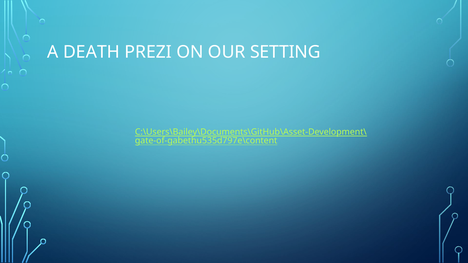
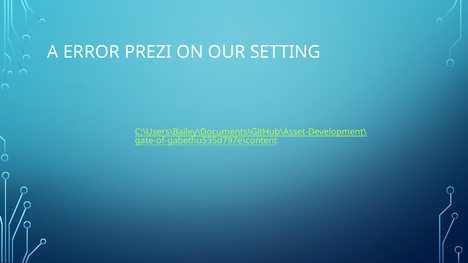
DEATH: DEATH -> ERROR
